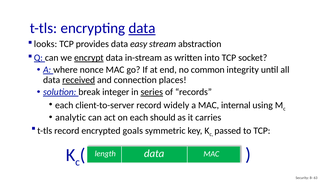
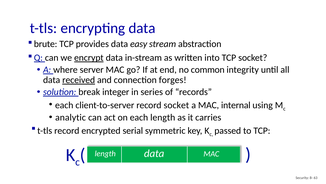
data at (142, 28) underline: present -> none
looks: looks -> brute
nonce: nonce -> server
places: places -> forges
series underline: present -> none
record widely: widely -> socket
each should: should -> length
goals: goals -> serial
